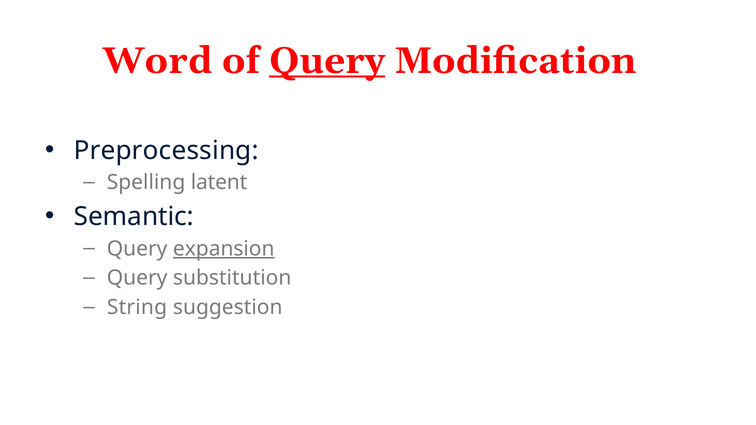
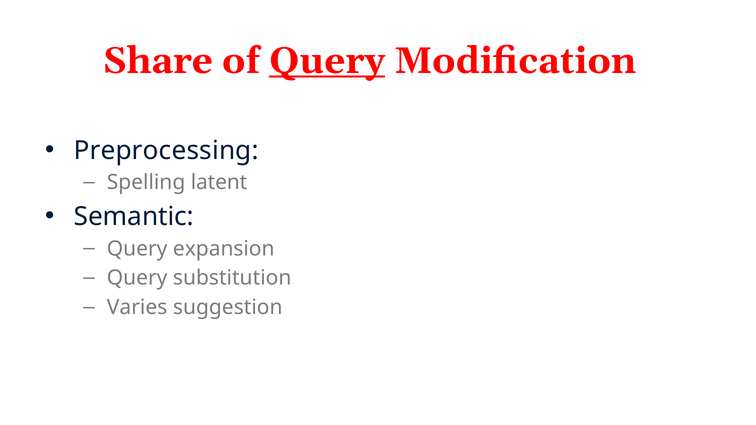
Word: Word -> Share
expansion underline: present -> none
String: String -> Varies
